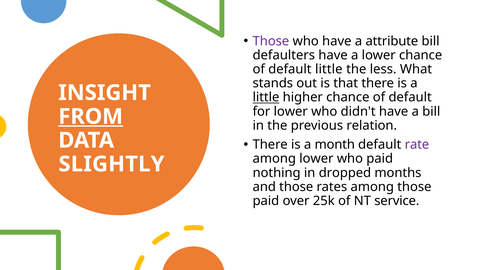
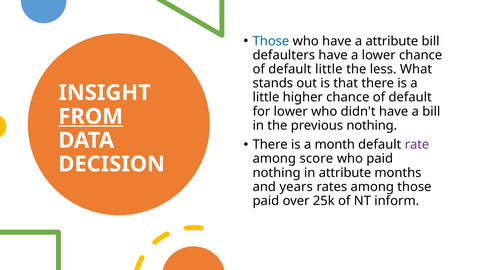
Those at (271, 41) colour: purple -> blue
little at (266, 97) underline: present -> none
previous relation: relation -> nothing
among lower: lower -> score
SLIGHTLY: SLIGHTLY -> DECISION
in dropped: dropped -> attribute
and those: those -> years
service: service -> inform
